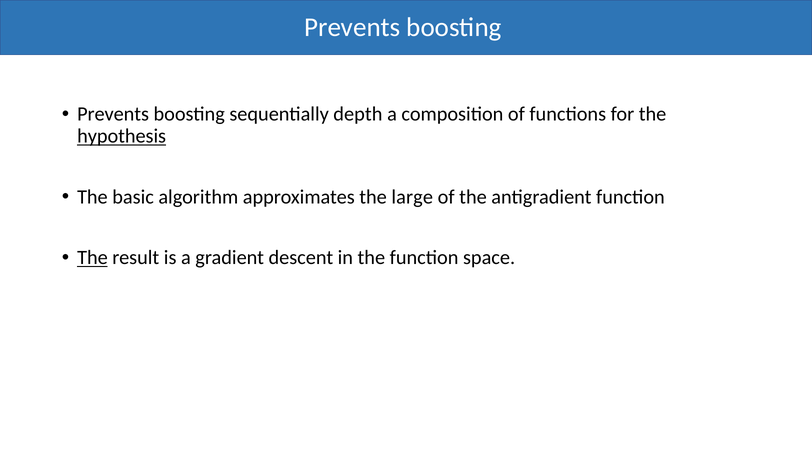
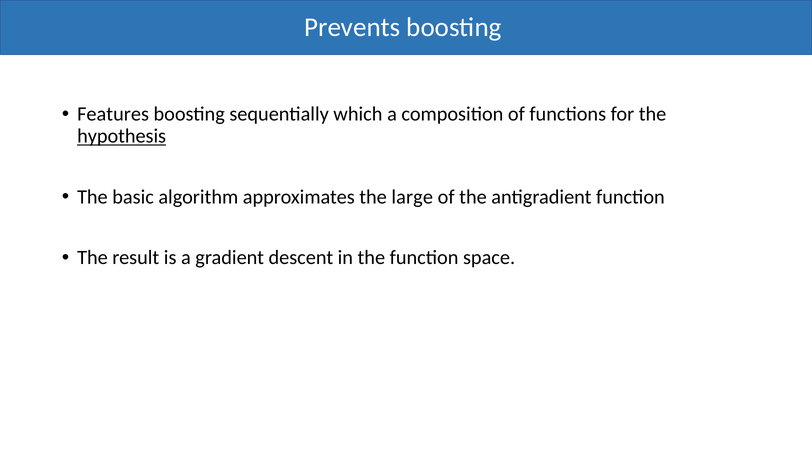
Prevents at (113, 114): Prevents -> Features
depth: depth -> which
The at (92, 258) underline: present -> none
